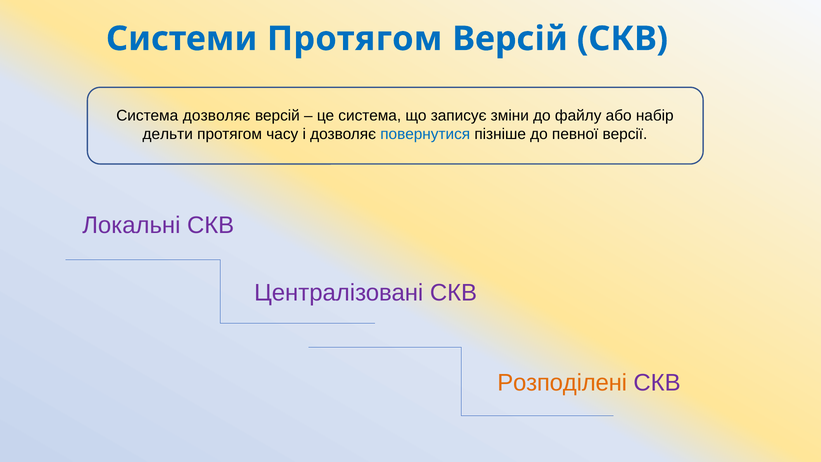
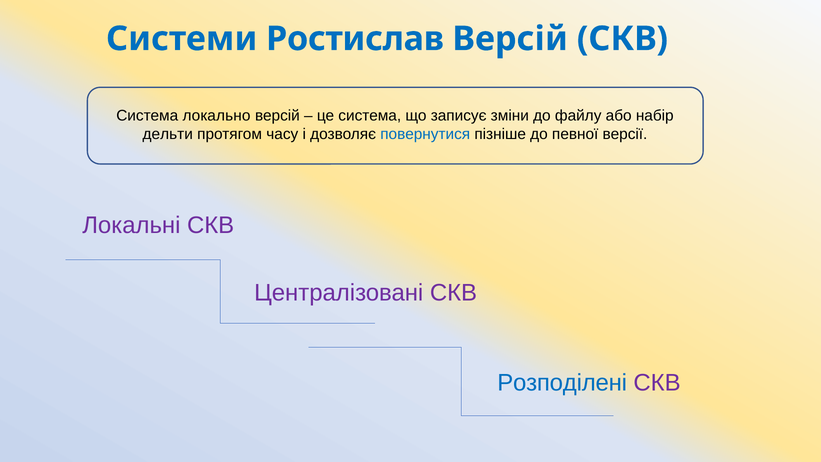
Системи Протягом: Протягом -> Ростислав
Система дозволяє: дозволяє -> локально
Розподілені colour: orange -> blue
